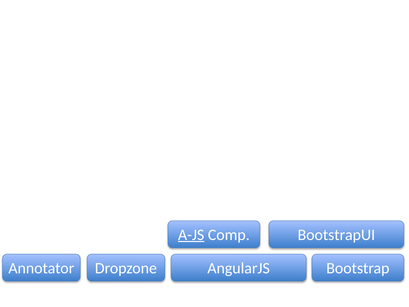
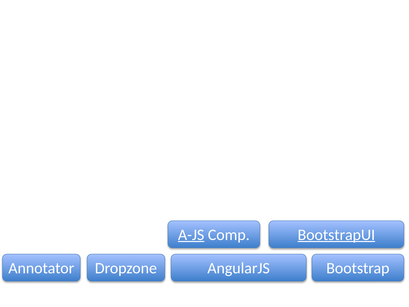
BootstrapUI underline: none -> present
